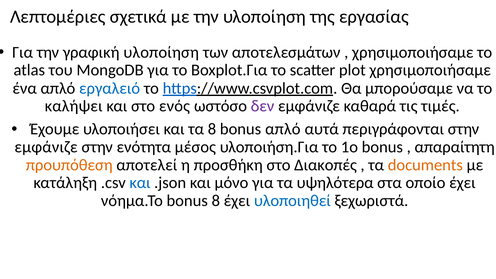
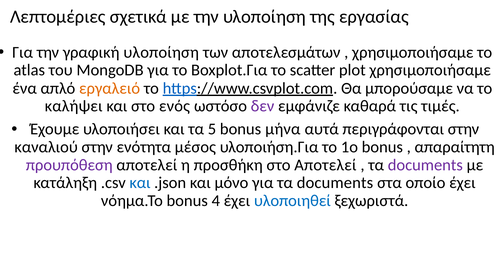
εργαλειό colour: blue -> orange
τα 8: 8 -> 5
bonus απλό: απλό -> μήνα
εμφάνιζε at (46, 147): εμφάνιζε -> καναλιού
προυπόθεση colour: orange -> purple
στο Διακοπές: Διακοπές -> Αποτελεί
documents at (425, 165) colour: orange -> purple
για τα υψηλότερα: υψηλότερα -> documents
bonus 8: 8 -> 4
